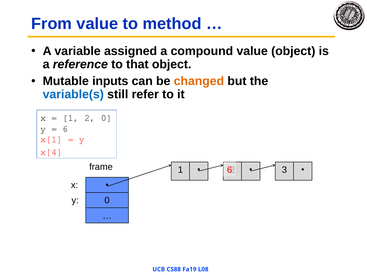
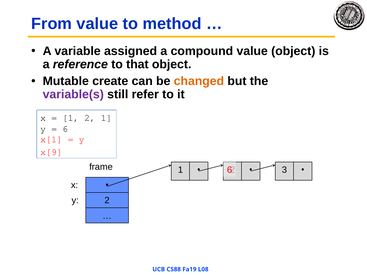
inputs: inputs -> create
variable(s colour: blue -> purple
2 0: 0 -> 1
x[4: x[4 -> x[9
y 0: 0 -> 2
